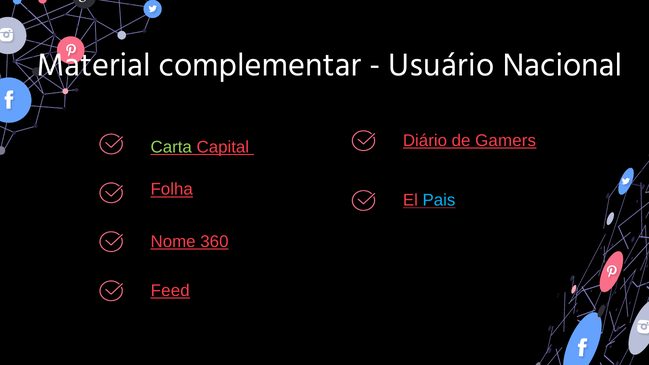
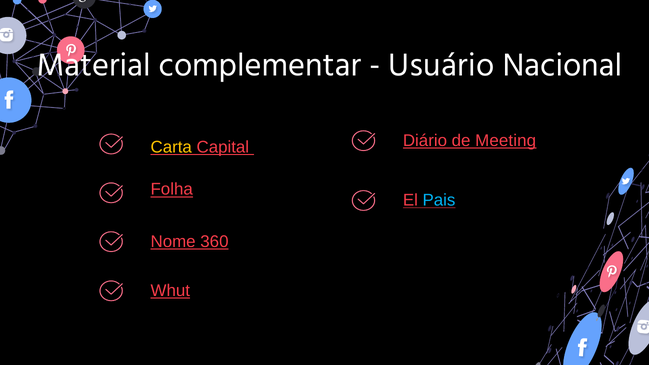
Gamers: Gamers -> Meeting
Carta colour: light green -> yellow
Feed: Feed -> Whut
